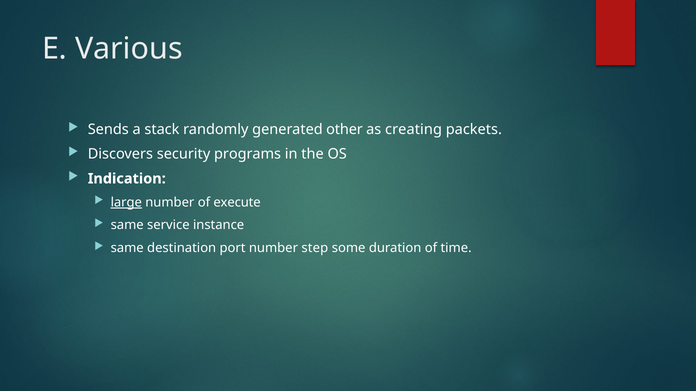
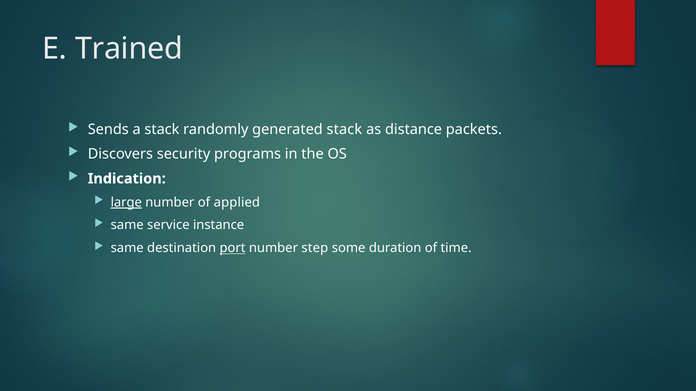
Various: Various -> Trained
generated other: other -> stack
creating: creating -> distance
execute: execute -> applied
port underline: none -> present
